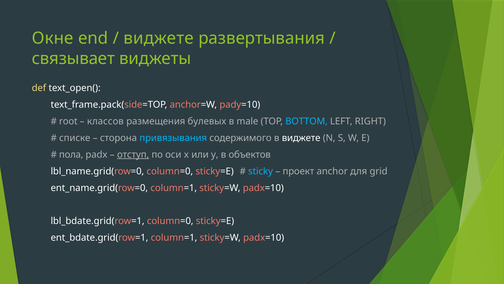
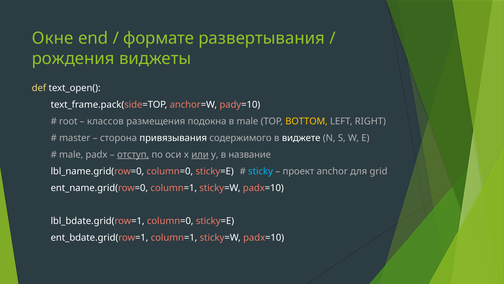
виджете at (159, 38): виджете -> формате
связывает: связывает -> рождения
булевых: булевых -> подокна
BOTTOM colour: light blue -> yellow
списке: списке -> master
привязывания colour: light blue -> white
пола at (71, 154): пола -> male
или underline: none -> present
объектов: объектов -> название
